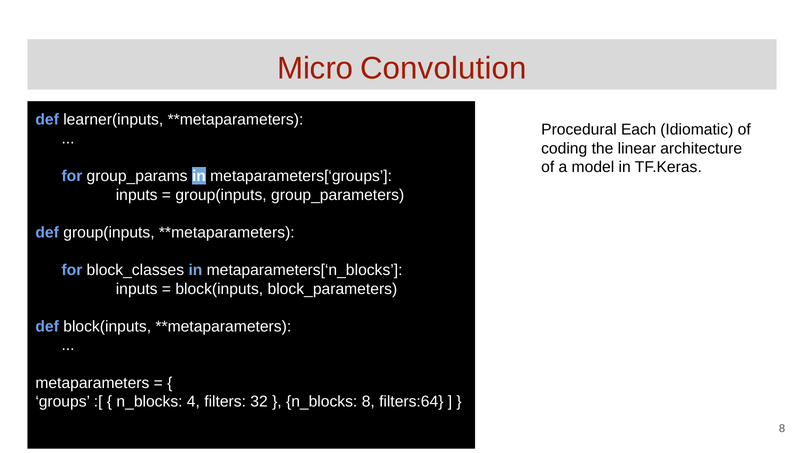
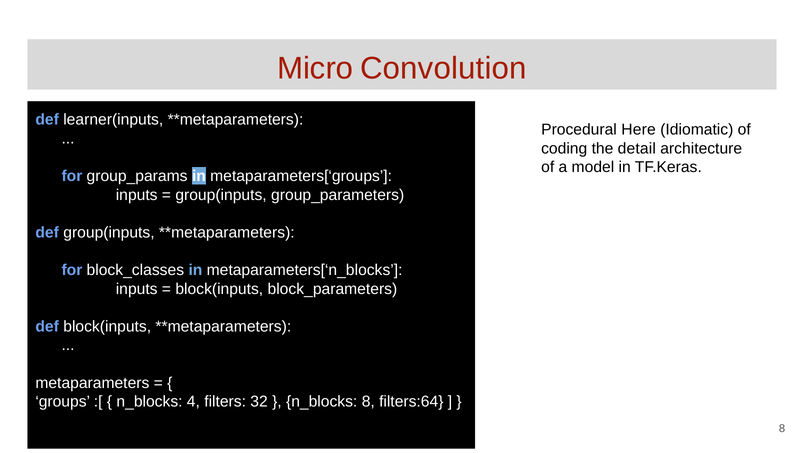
Each: Each -> Here
linear: linear -> detail
